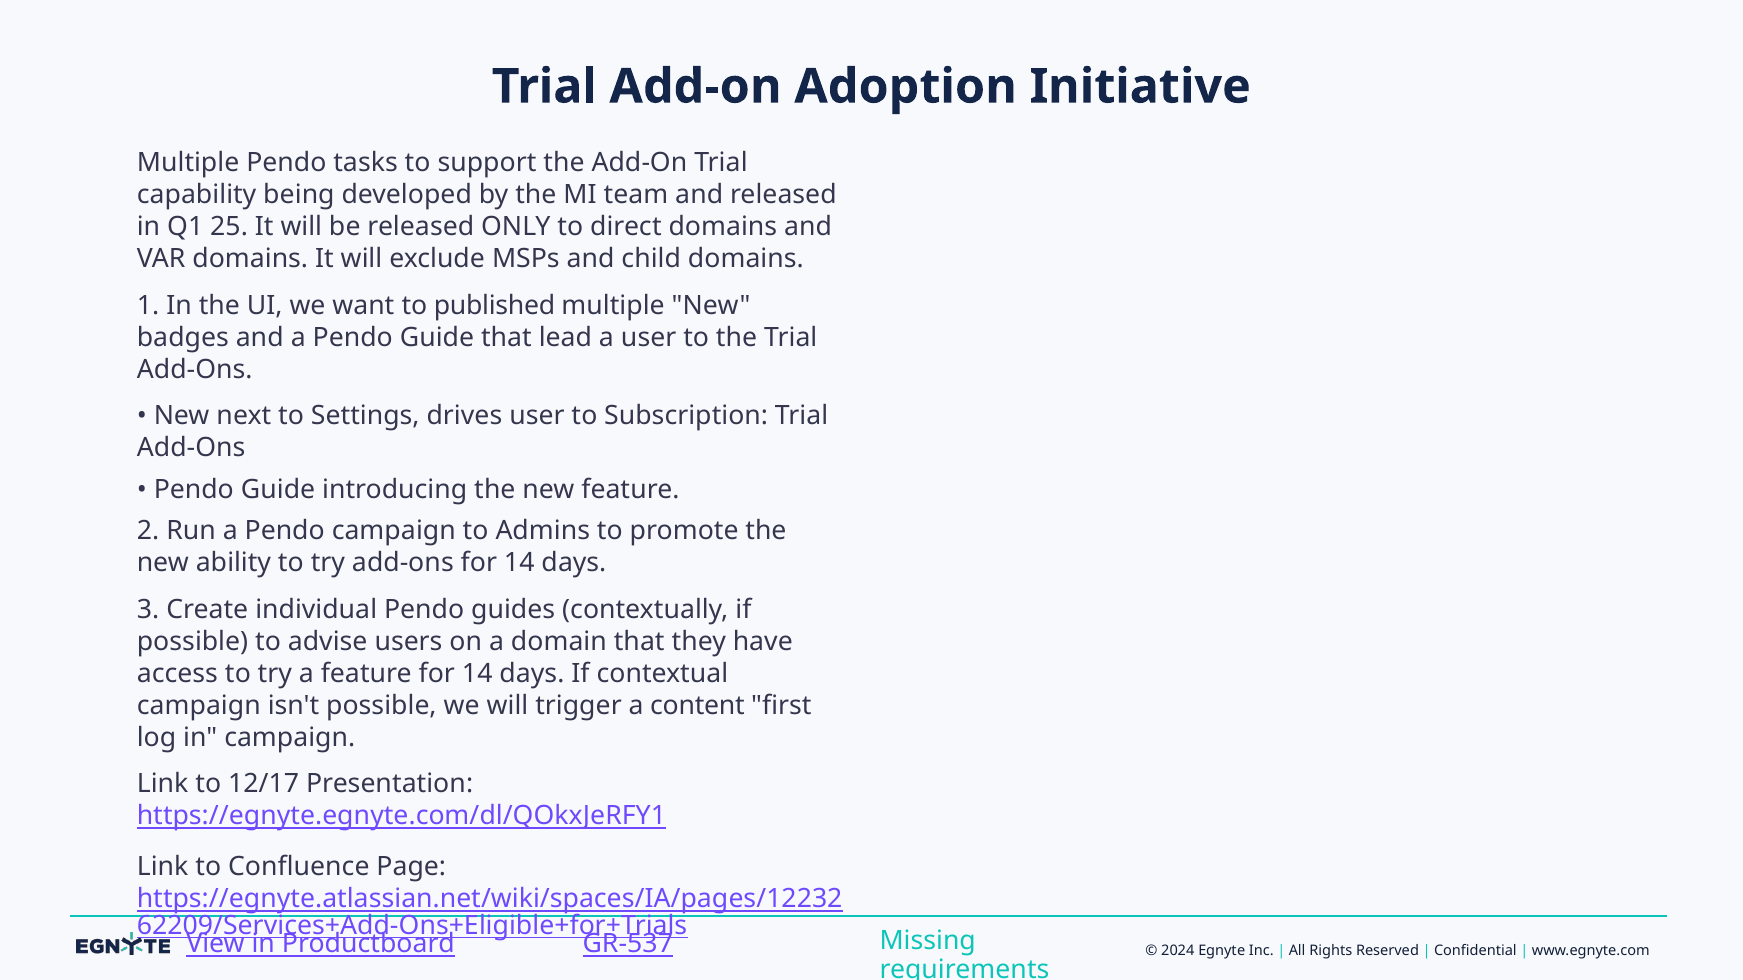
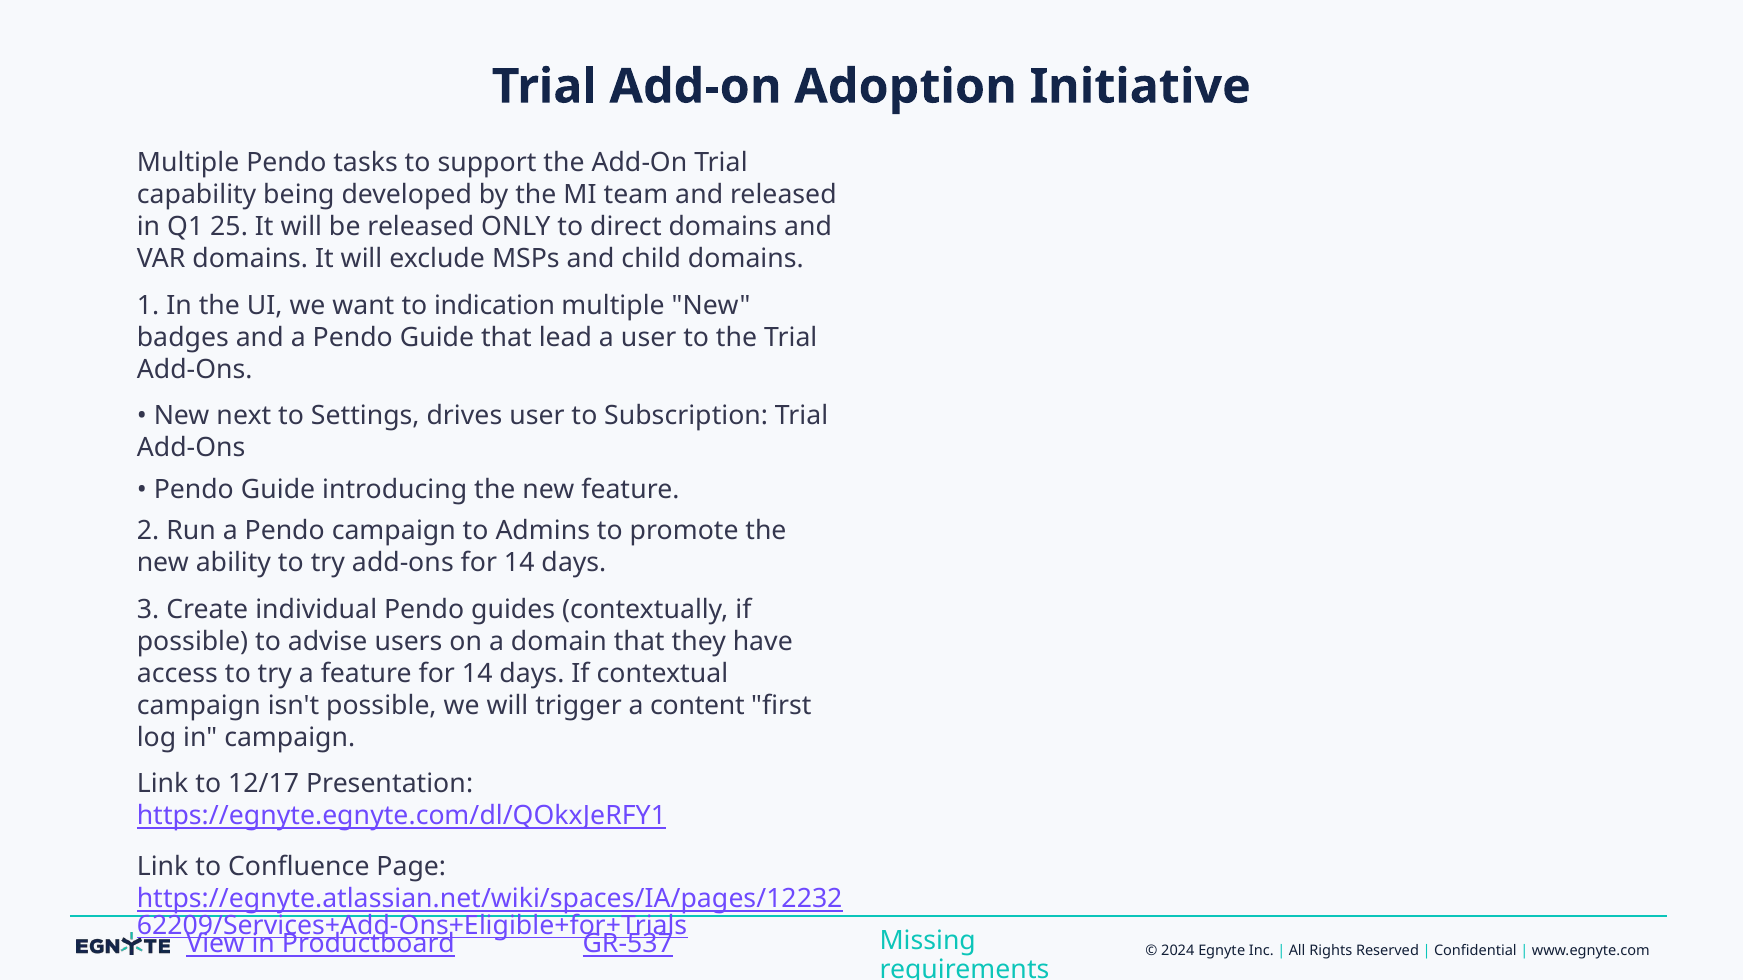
published: published -> indication
